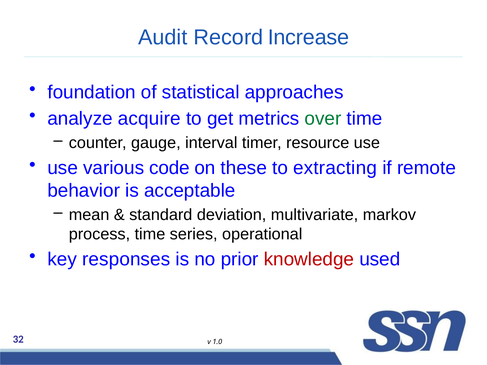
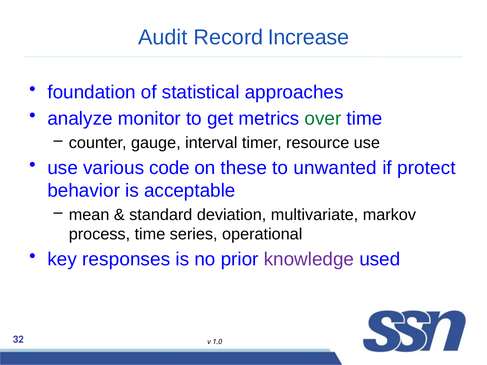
acquire: acquire -> monitor
extracting: extracting -> unwanted
remote: remote -> protect
knowledge colour: red -> purple
